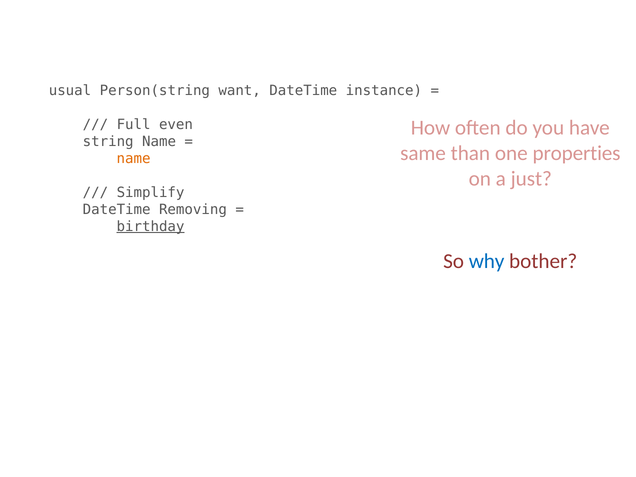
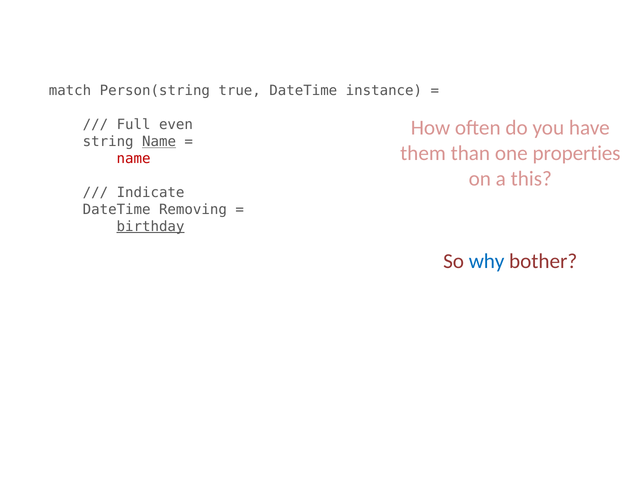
usual: usual -> match
want: want -> true
Name at (159, 142) underline: none -> present
same: same -> them
name at (134, 159) colour: orange -> red
just: just -> this
Simplify: Simplify -> Indicate
